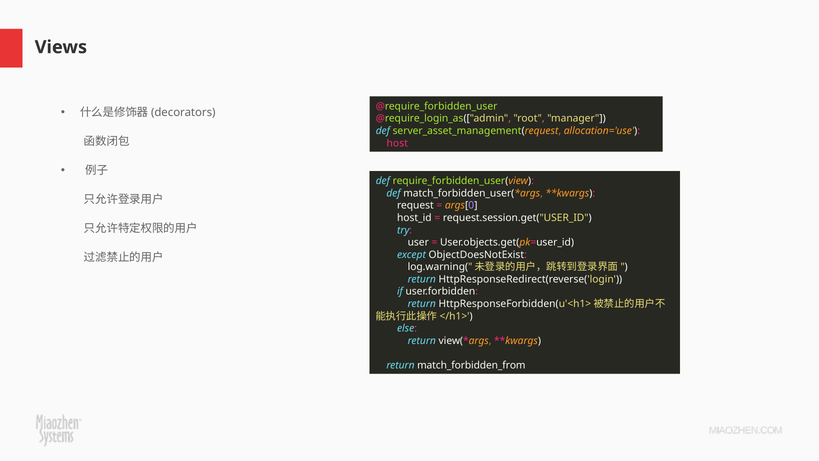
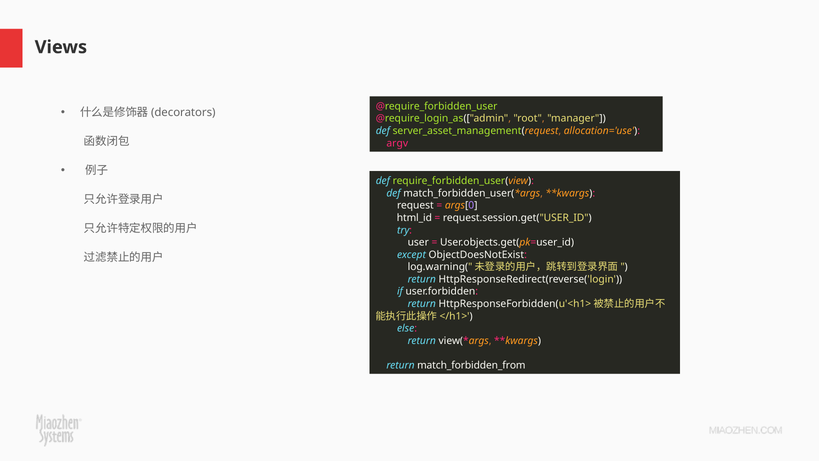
host: host -> argv
host_id: host_id -> html_id
